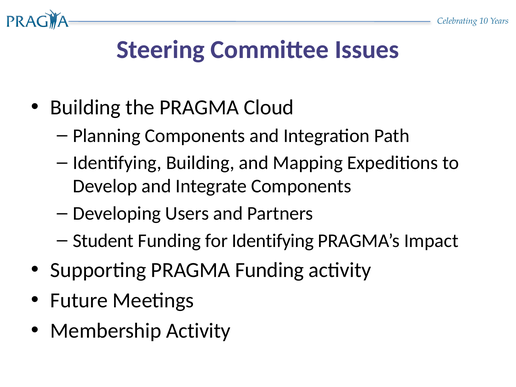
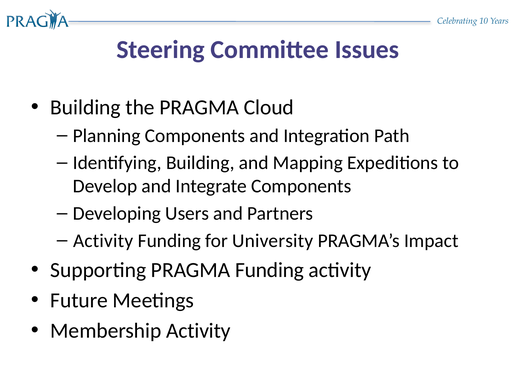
Student at (103, 241): Student -> Activity
for Identifying: Identifying -> University
